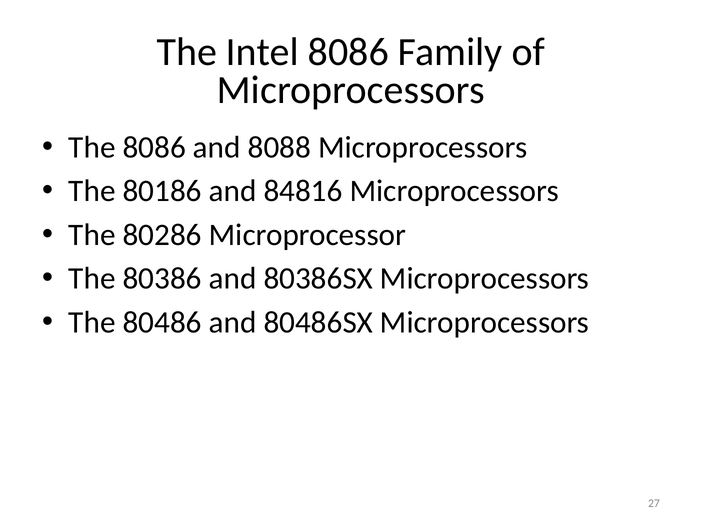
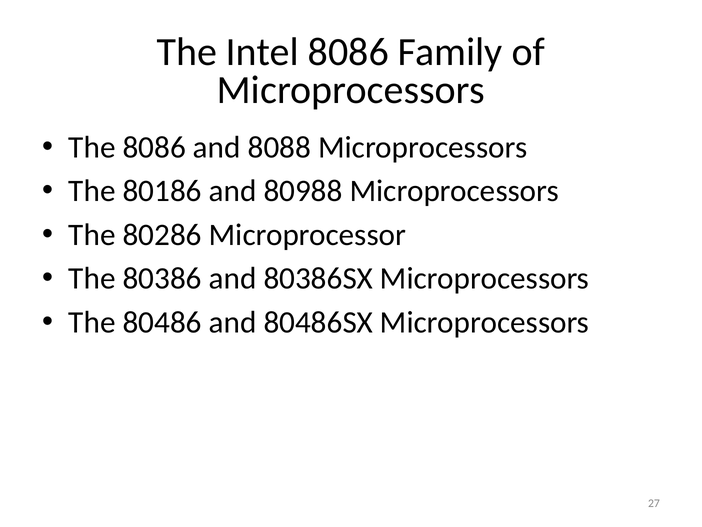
84816: 84816 -> 80988
